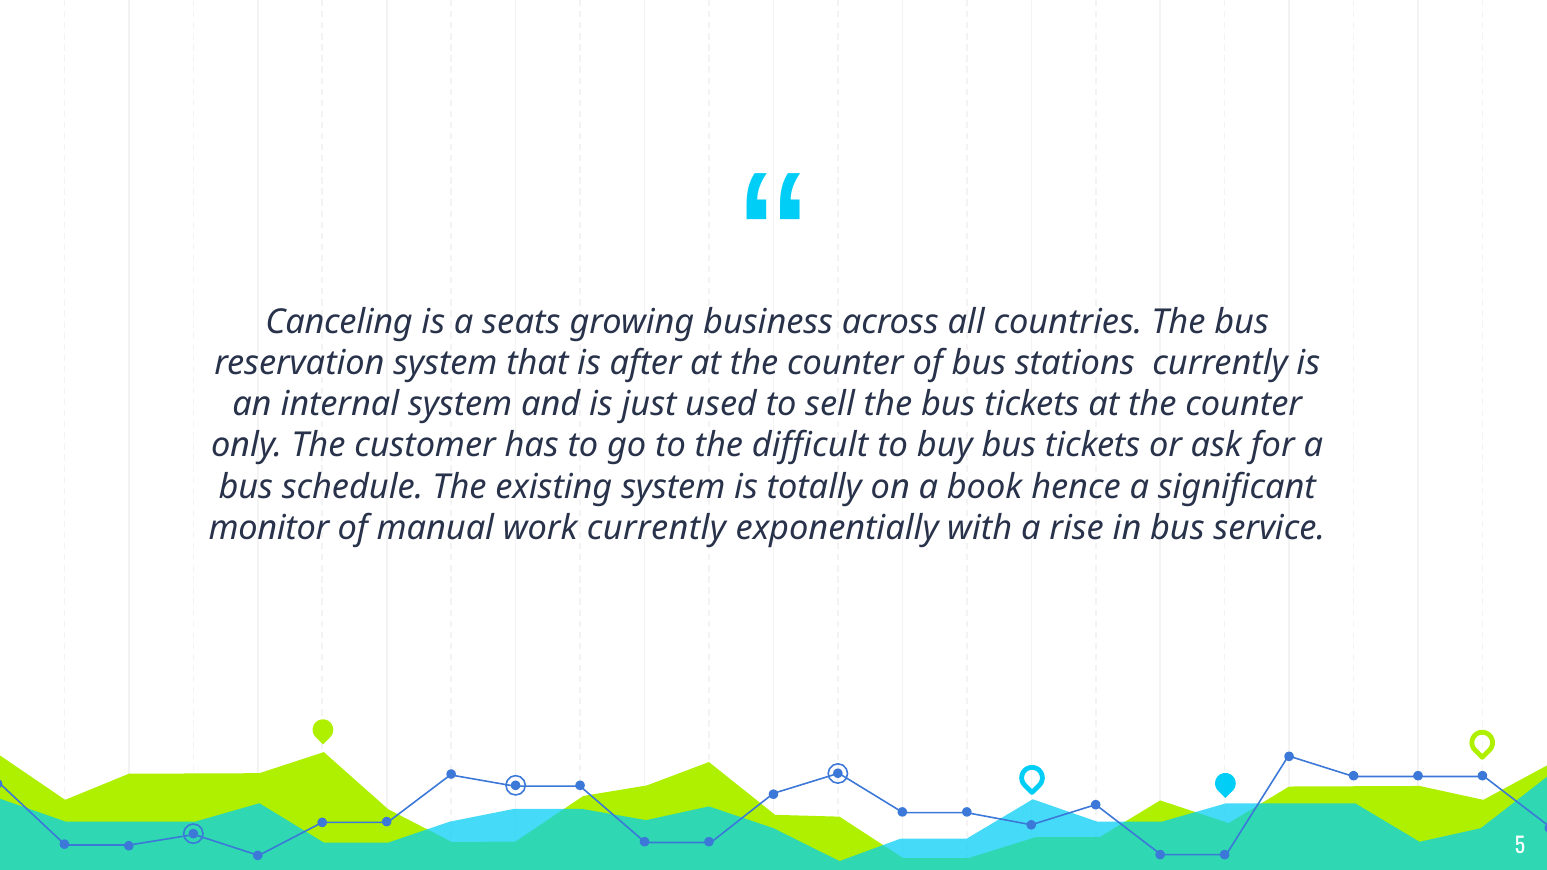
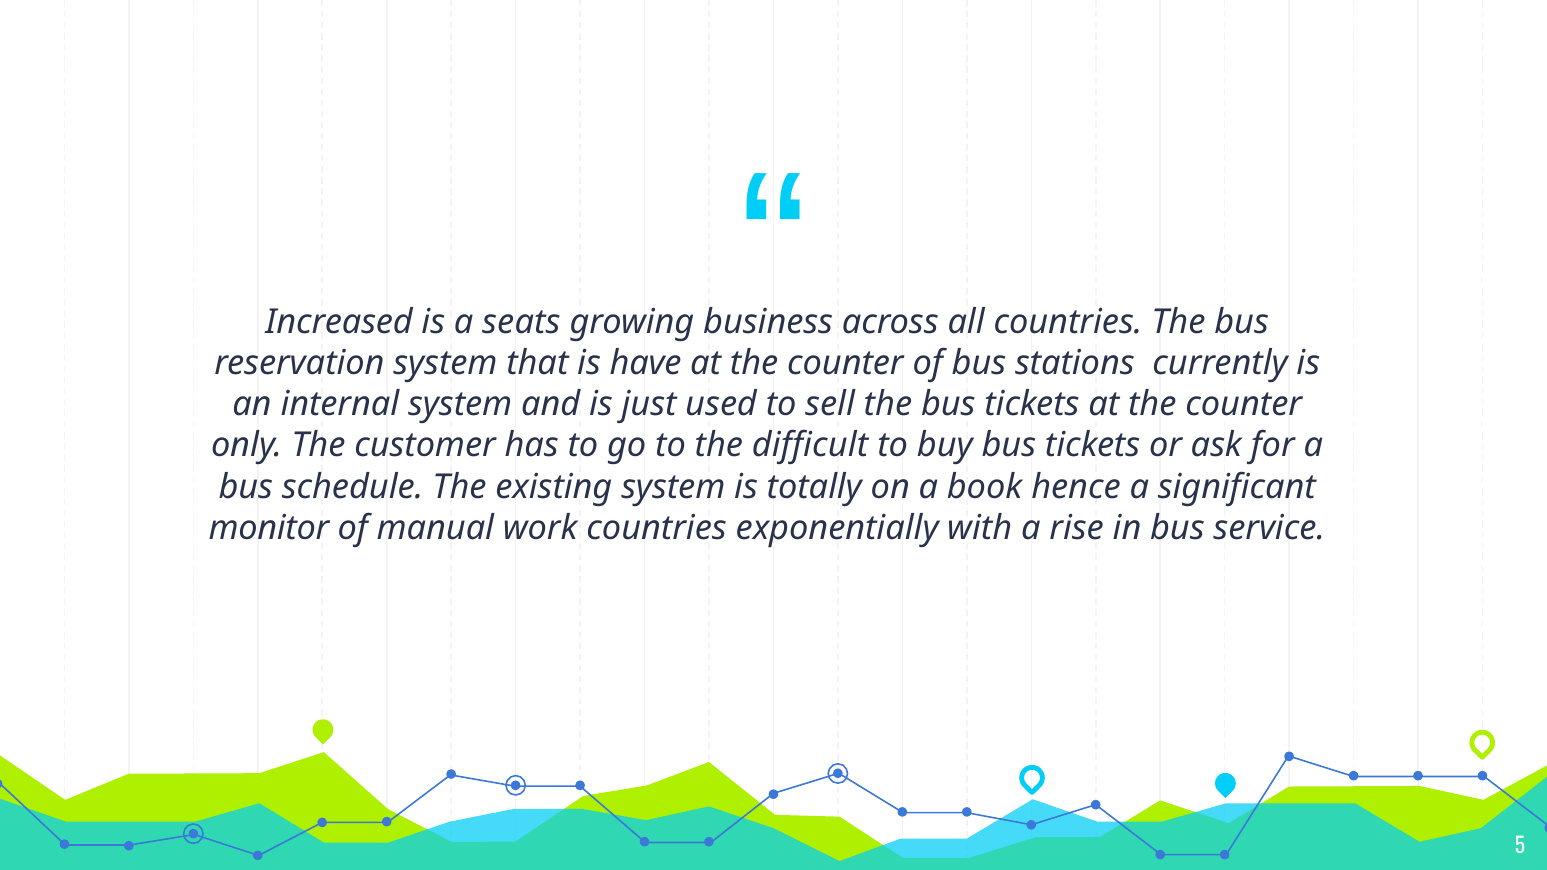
Canceling: Canceling -> Increased
after: after -> have
work currently: currently -> countries
